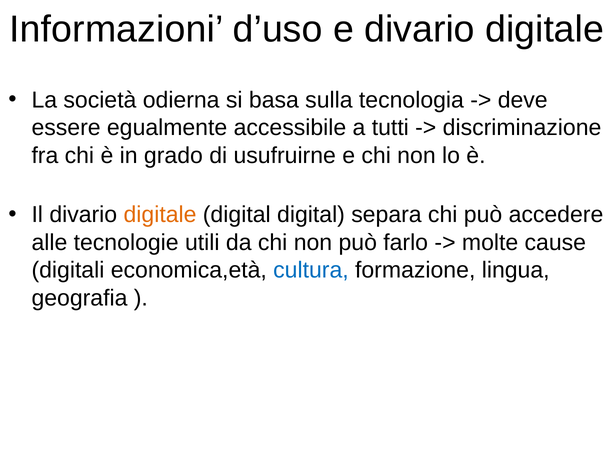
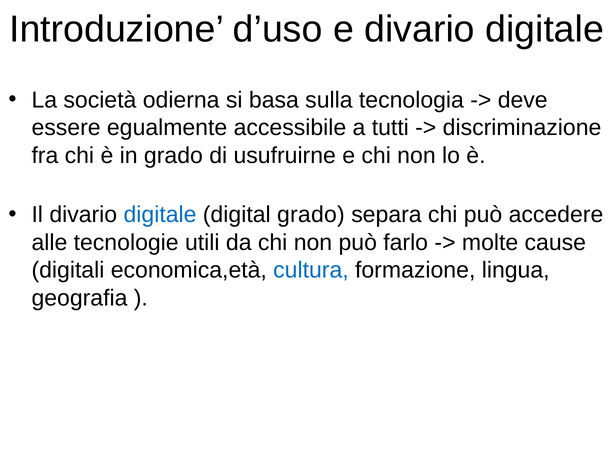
Informazioni: Informazioni -> Introduzione
digitale at (160, 215) colour: orange -> blue
digital digital: digital -> grado
